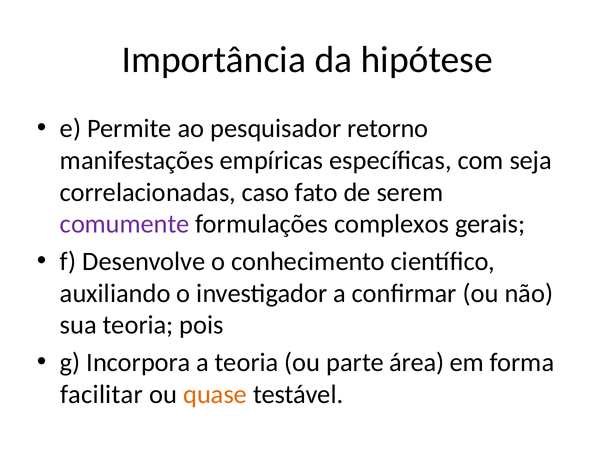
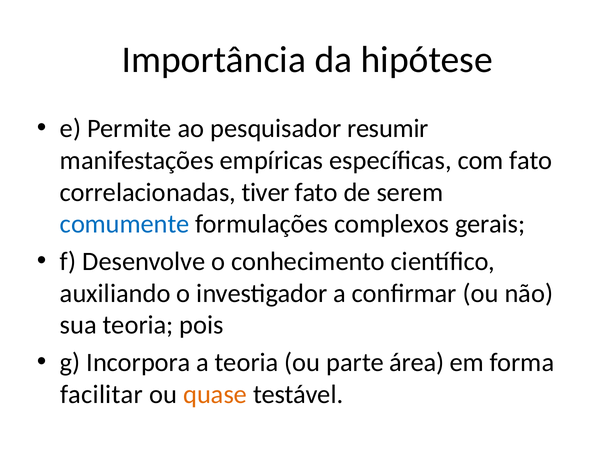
retorno: retorno -> resumir
com seja: seja -> fato
caso: caso -> tiver
comumente colour: purple -> blue
